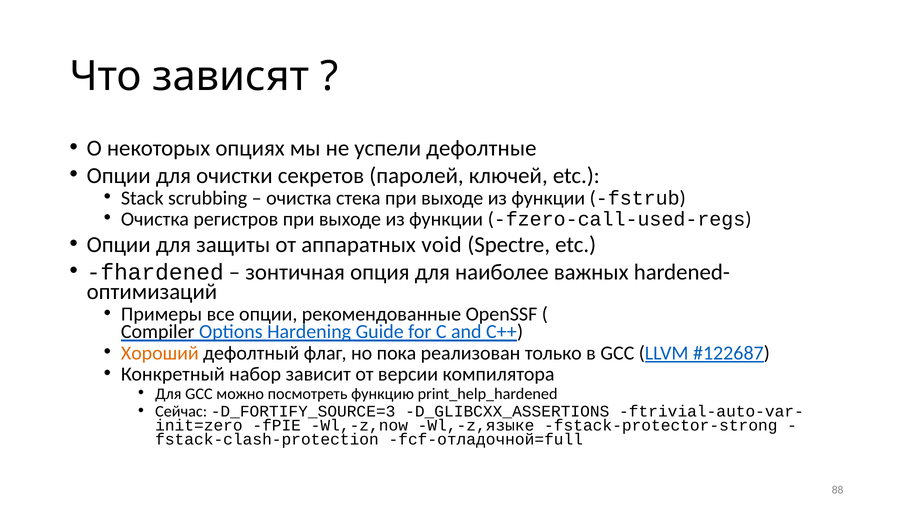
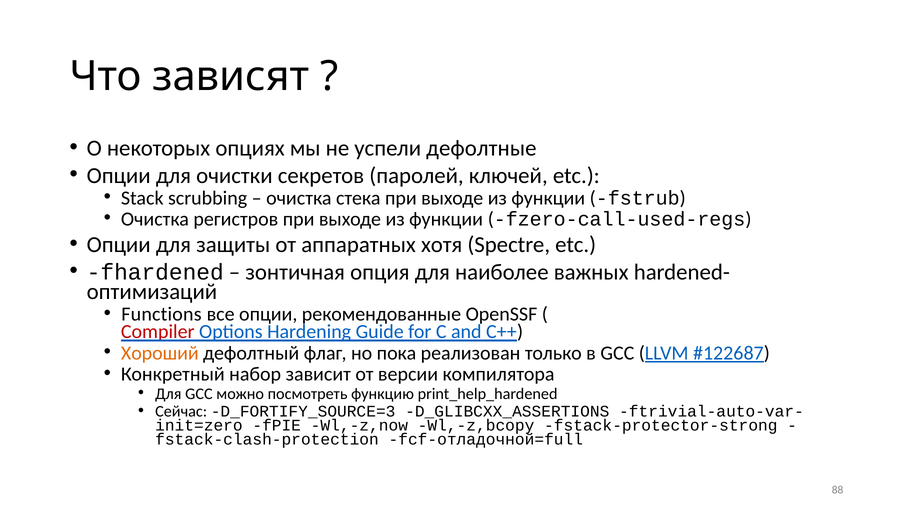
void: void -> хотя
Примеры: Примеры -> Functions
Compiler colour: black -> red
Wl,-z,языке: Wl,-z,языке -> Wl,-z,bcopy
